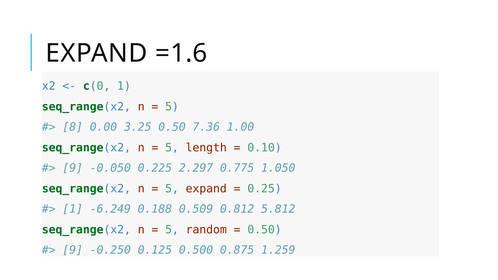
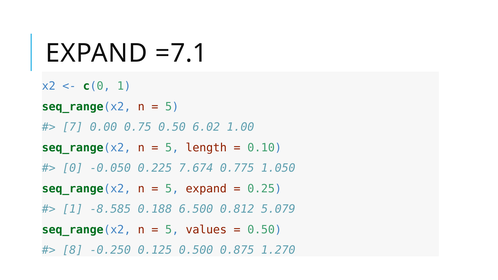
=1.6: =1.6 -> =7.1
8: 8 -> 7
3.25: 3.25 -> 0.75
7.36: 7.36 -> 6.02
9 at (73, 168): 9 -> 0
2.297: 2.297 -> 7.674
-6.249: -6.249 -> -8.585
0.509: 0.509 -> 6.500
5.812: 5.812 -> 5.079
random: random -> values
9 at (73, 250): 9 -> 8
1.259: 1.259 -> 1.270
